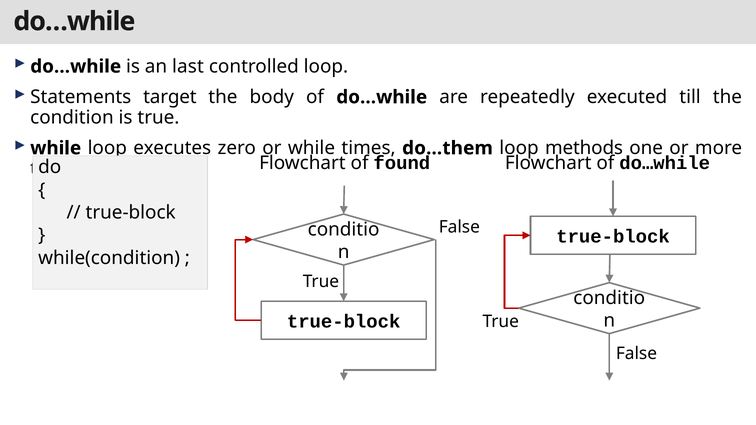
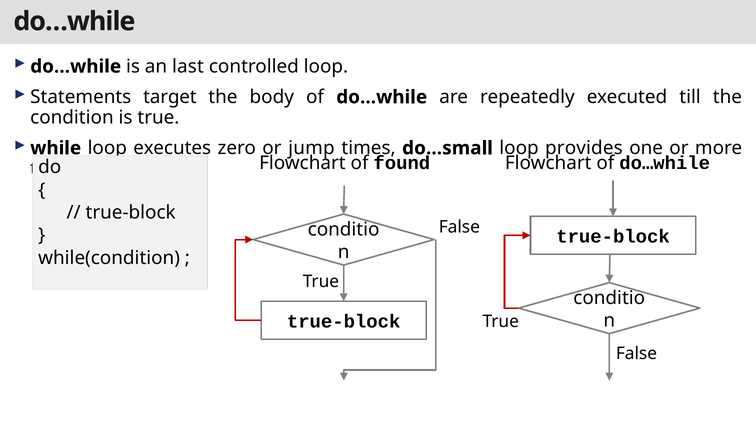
or while: while -> jump
do…them: do…them -> do…small
methods: methods -> provides
